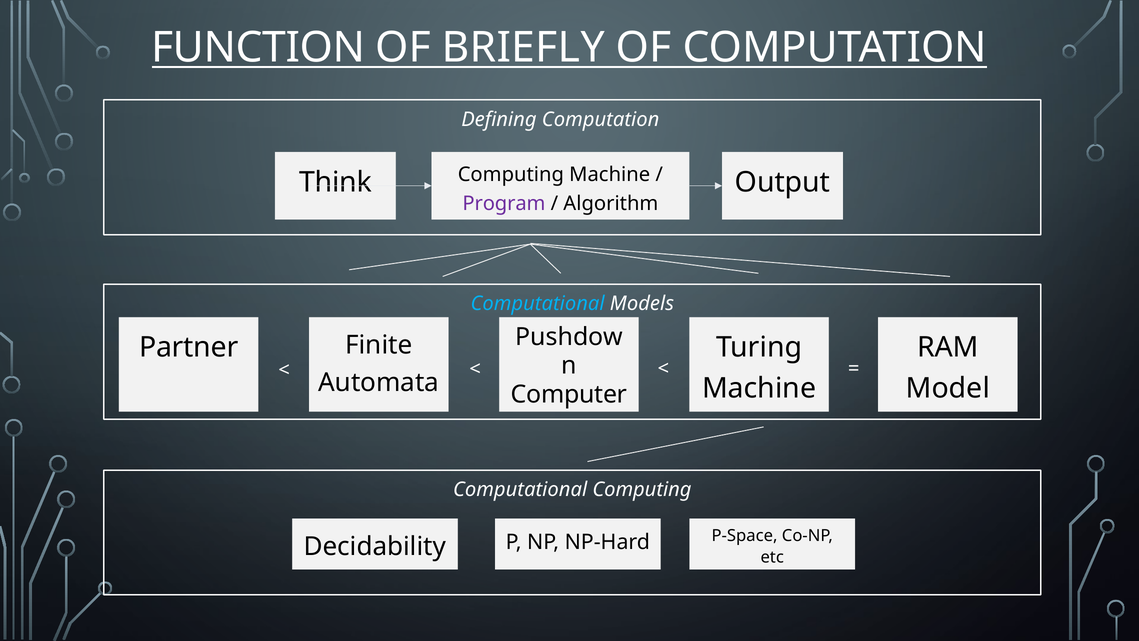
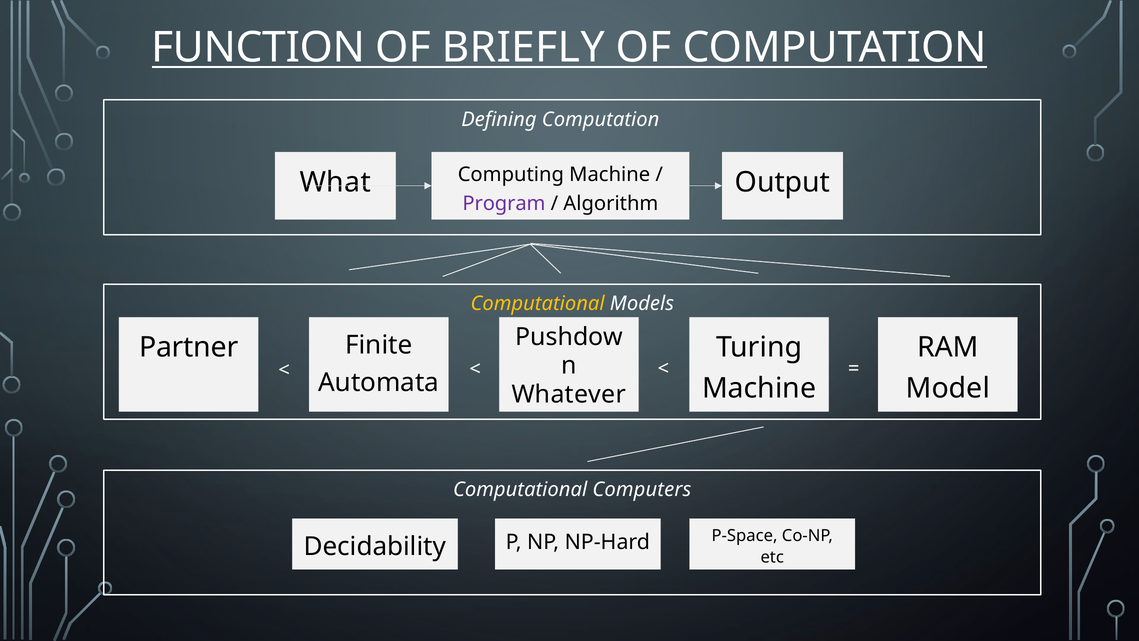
Think: Think -> What
Computational at (538, 303) colour: light blue -> yellow
Computer: Computer -> Whatever
Computational Computing: Computing -> Computers
